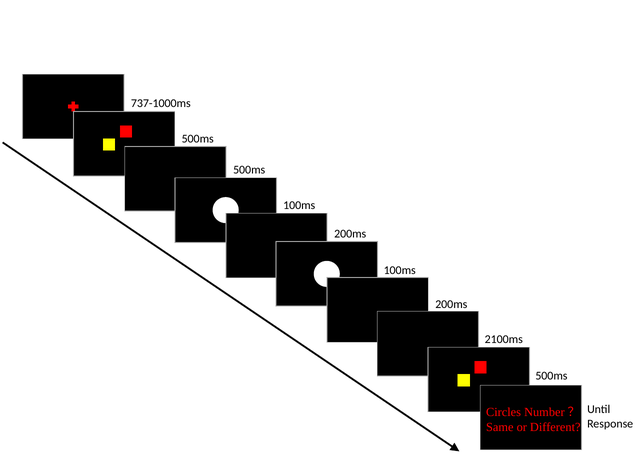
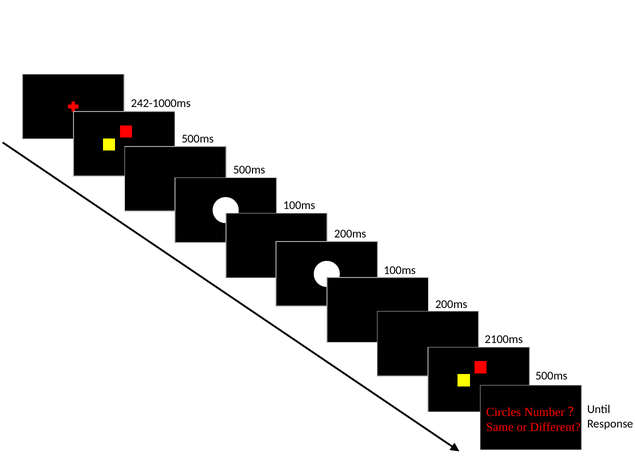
737-1000ms: 737-1000ms -> 242-1000ms
